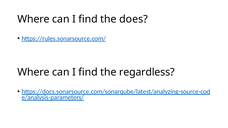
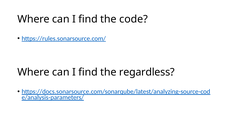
does: does -> code
